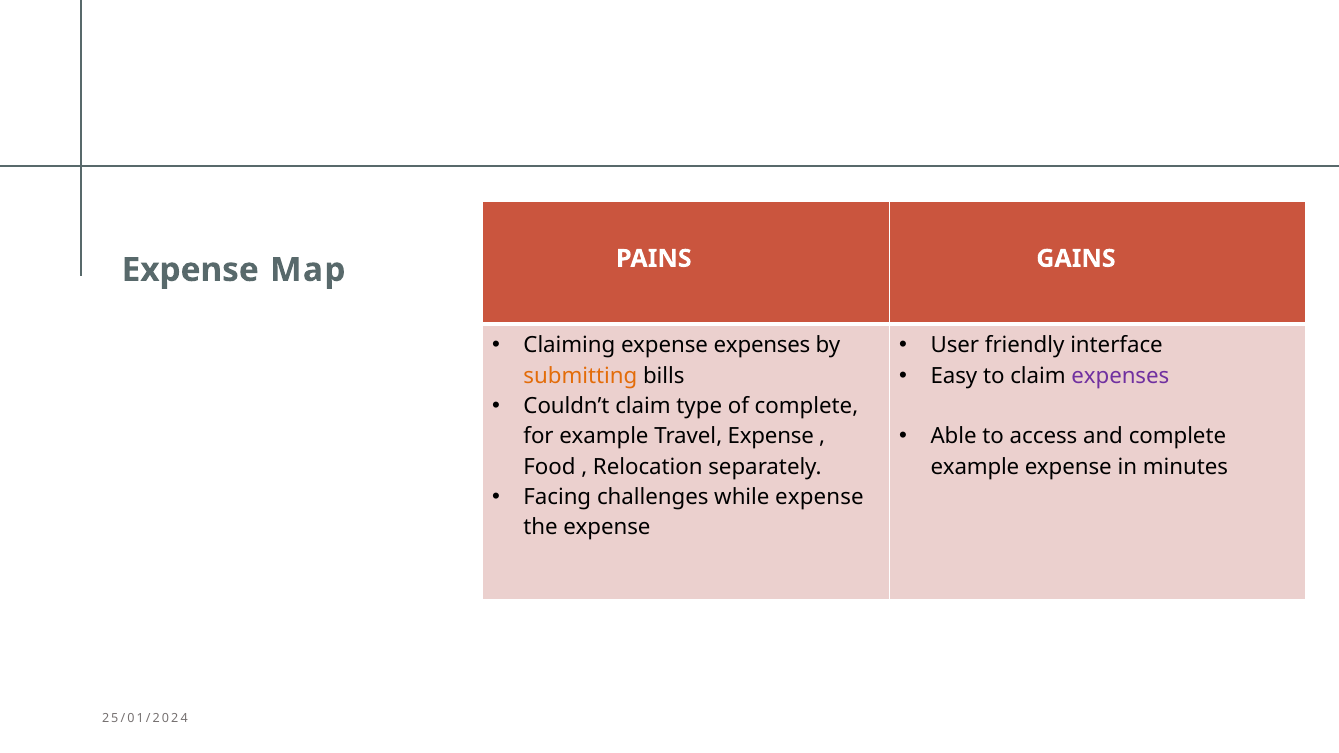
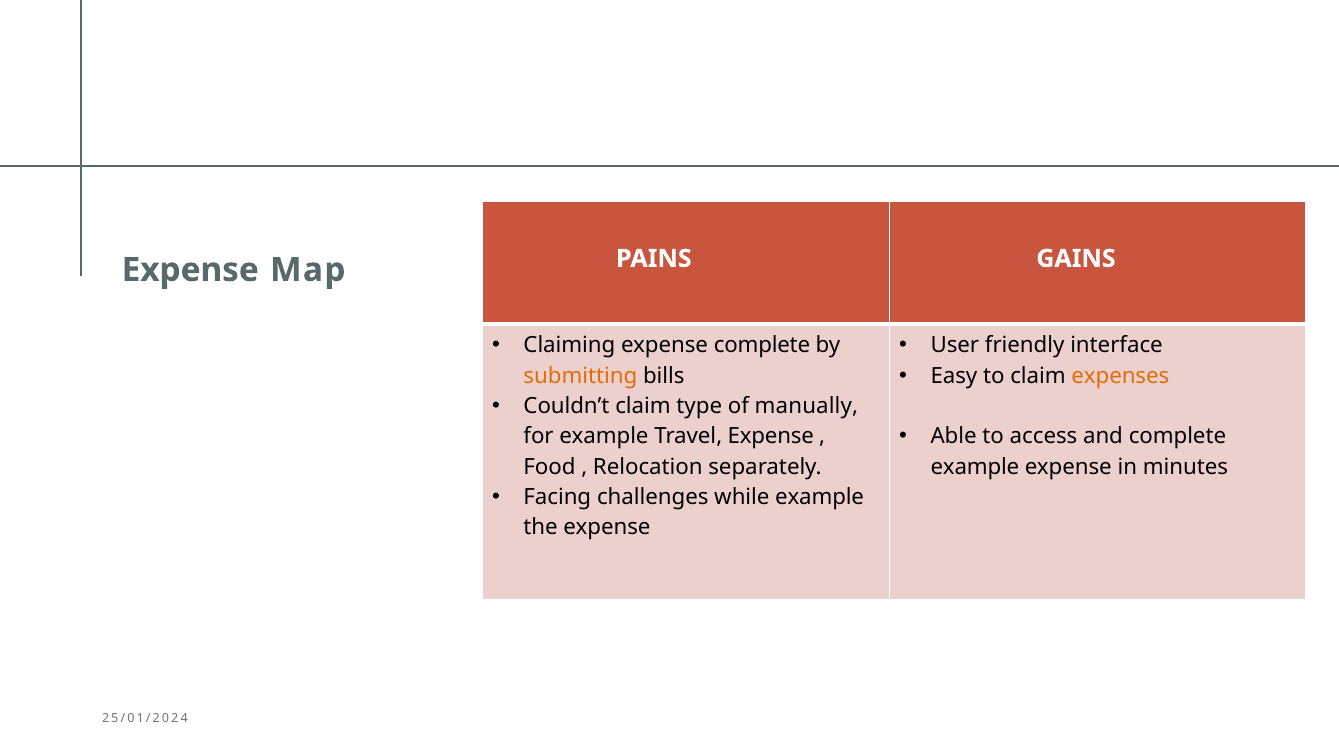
expense expenses: expenses -> complete
expenses at (1120, 376) colour: purple -> orange
of complete: complete -> manually
while expense: expense -> example
